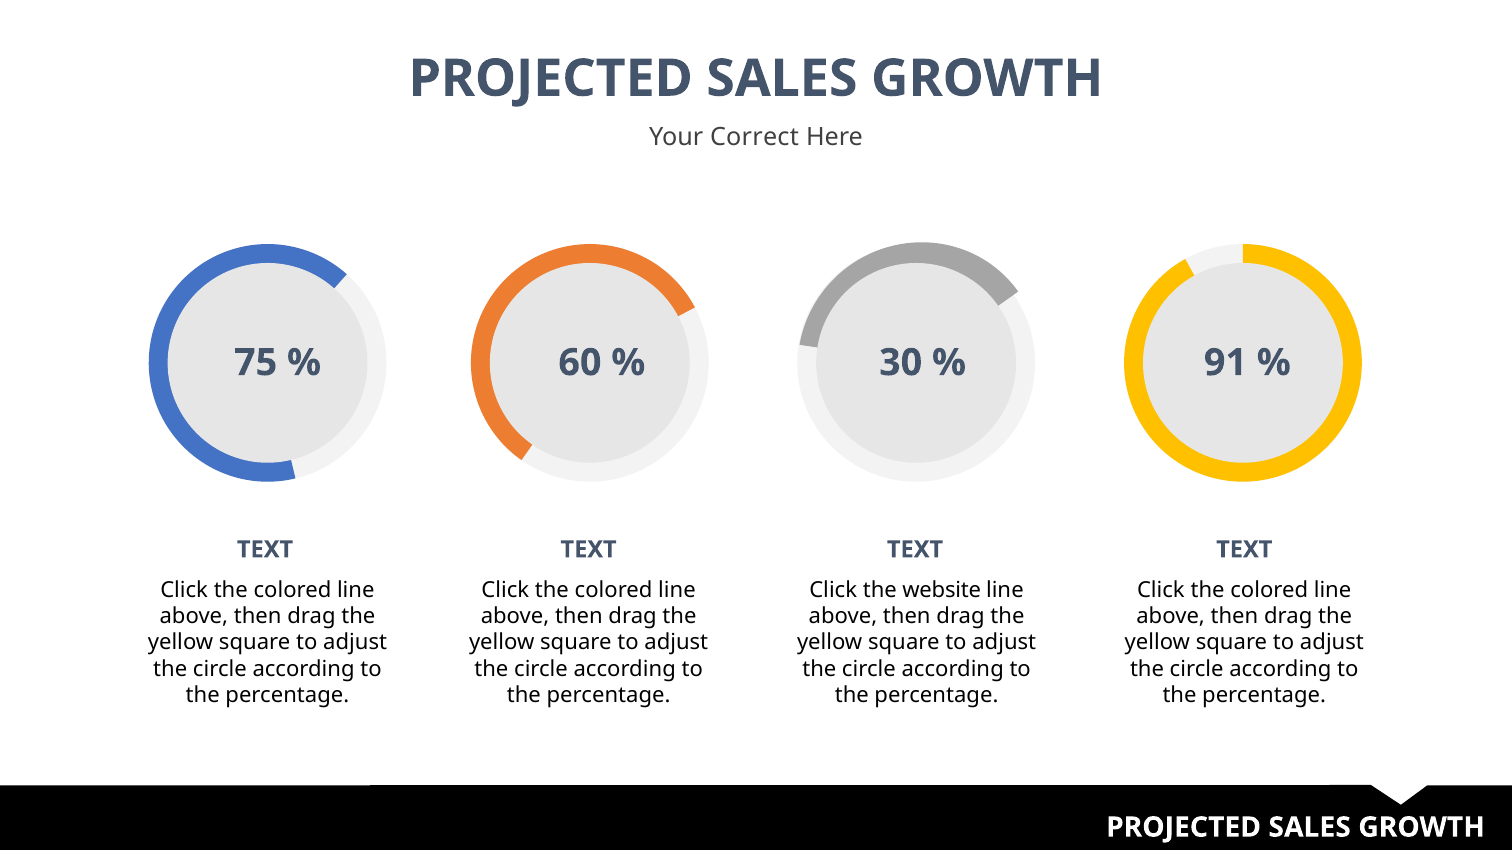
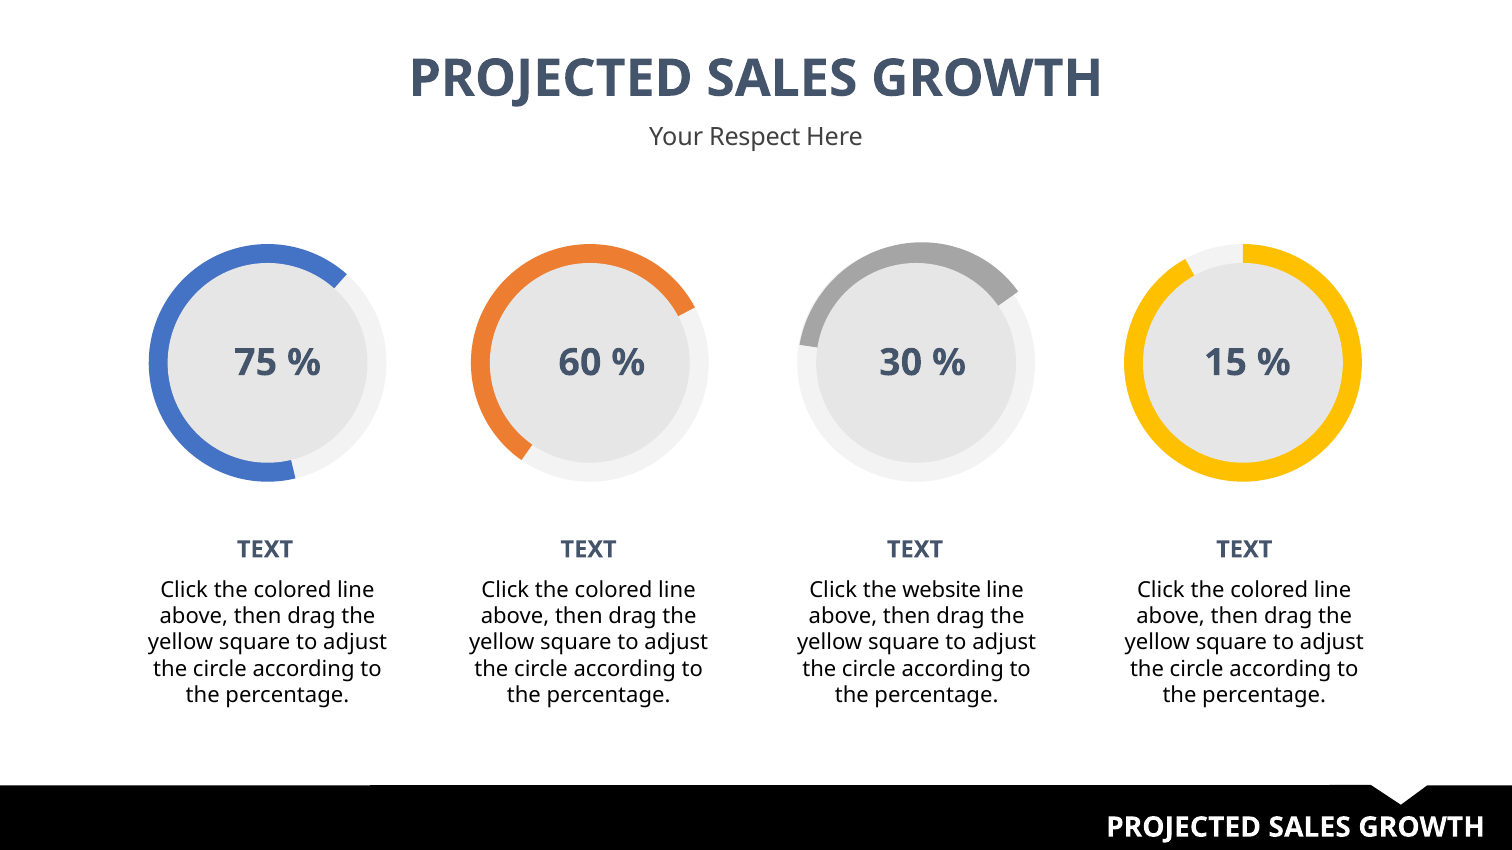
Correct: Correct -> Respect
91: 91 -> 15
